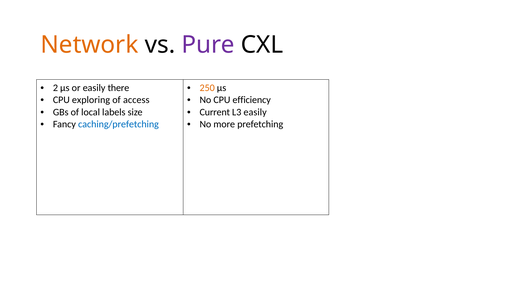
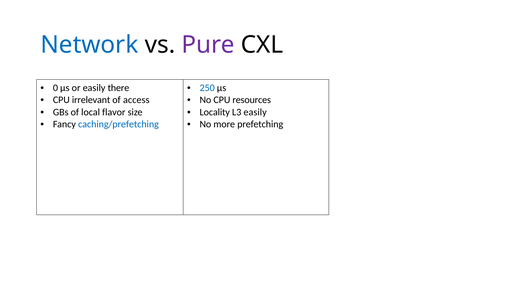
Network colour: orange -> blue
2: 2 -> 0
250 colour: orange -> blue
exploring: exploring -> irrelevant
efficiency: efficiency -> resources
labels: labels -> flavor
Current: Current -> Locality
